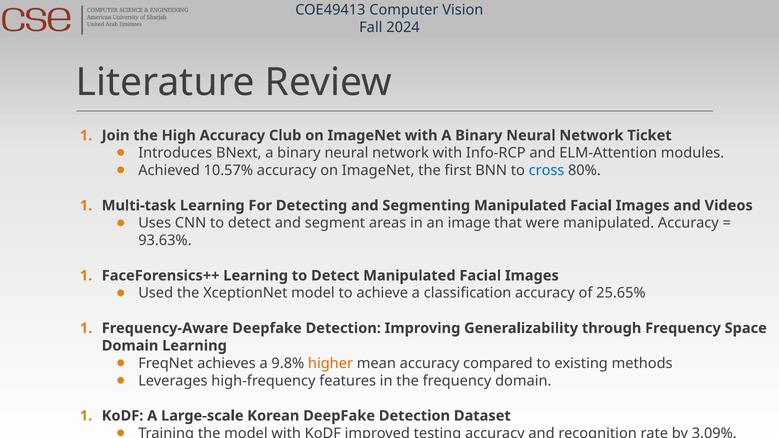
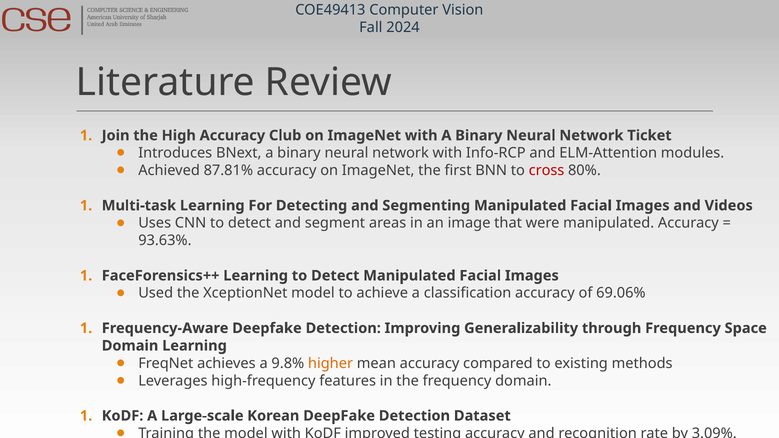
10.57%: 10.57% -> 87.81%
cross colour: blue -> red
25.65%: 25.65% -> 69.06%
